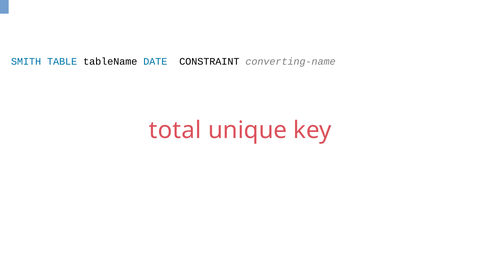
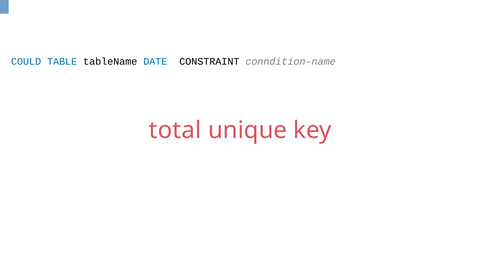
SMITH: SMITH -> COULD
converting-name: converting-name -> conndition-name
